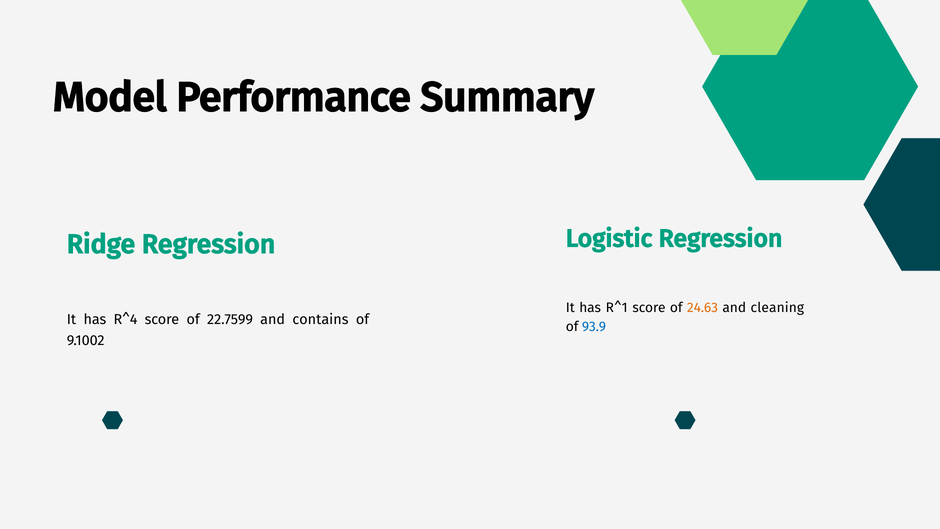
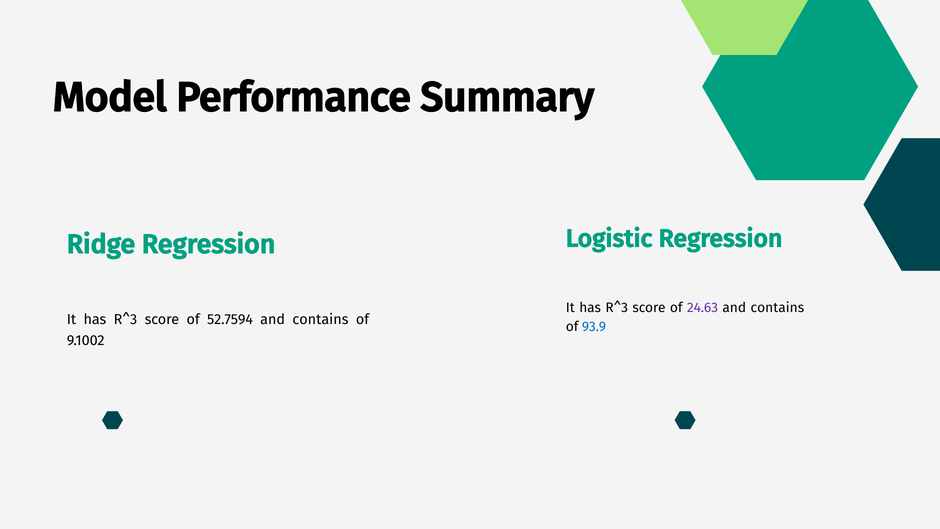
R^1 at (617, 308): R^1 -> R^3
24.63 colour: orange -> purple
cleaning at (777, 308): cleaning -> contains
R^4 at (125, 320): R^4 -> R^3
22.7599: 22.7599 -> 52.7594
